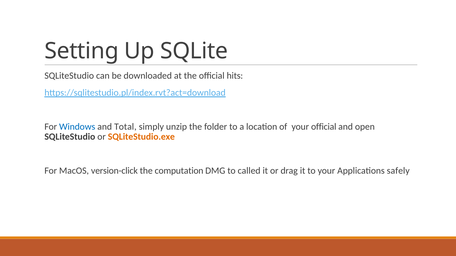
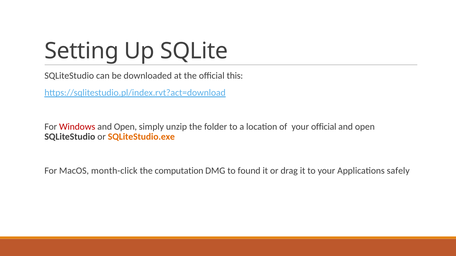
hits: hits -> this
Windows colour: blue -> red
Total at (125, 127): Total -> Open
version-click: version-click -> month-click
called: called -> found
